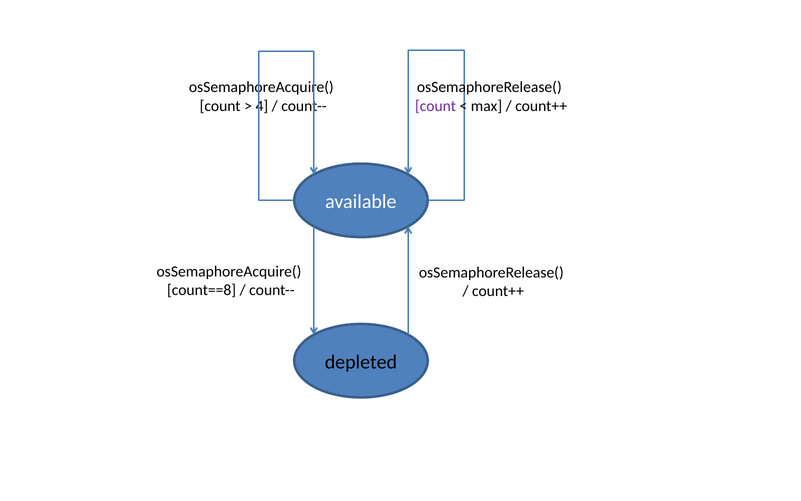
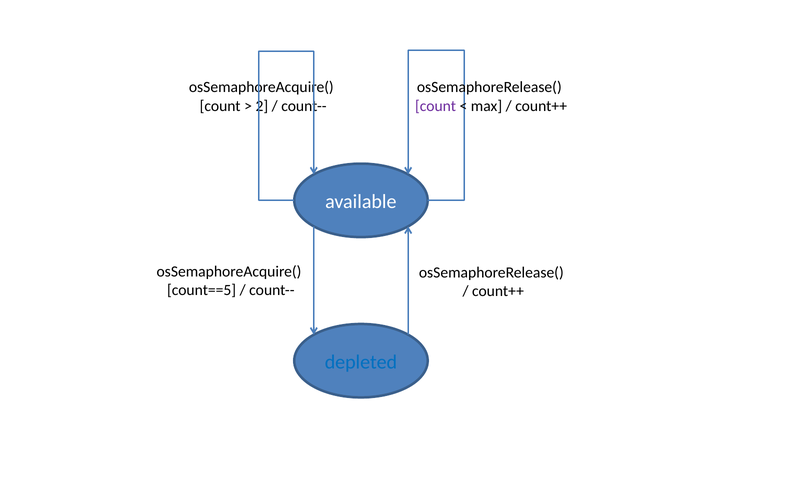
4: 4 -> 2
count==8: count==8 -> count==5
depleted colour: black -> blue
